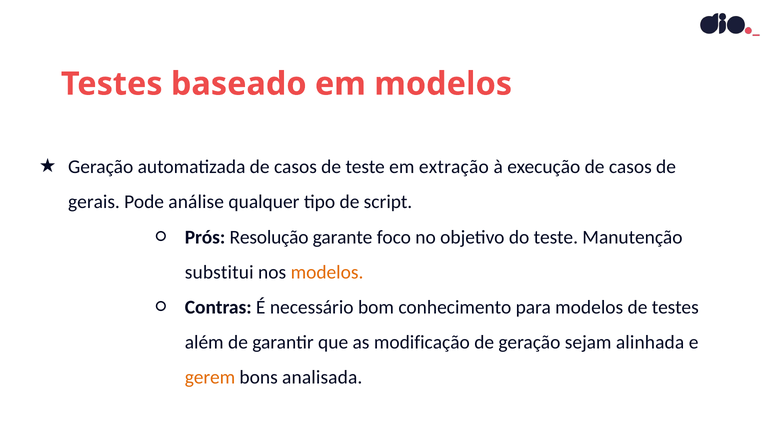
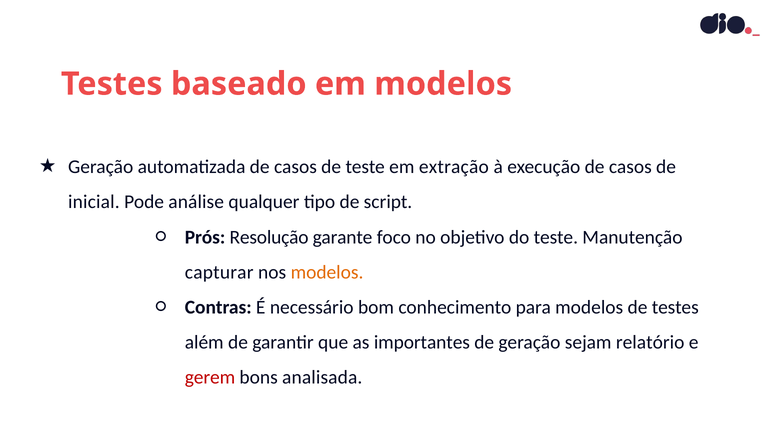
gerais: gerais -> inicial
substitui: substitui -> capturar
modificação: modificação -> importantes
alinhada: alinhada -> relatório
gerem colour: orange -> red
